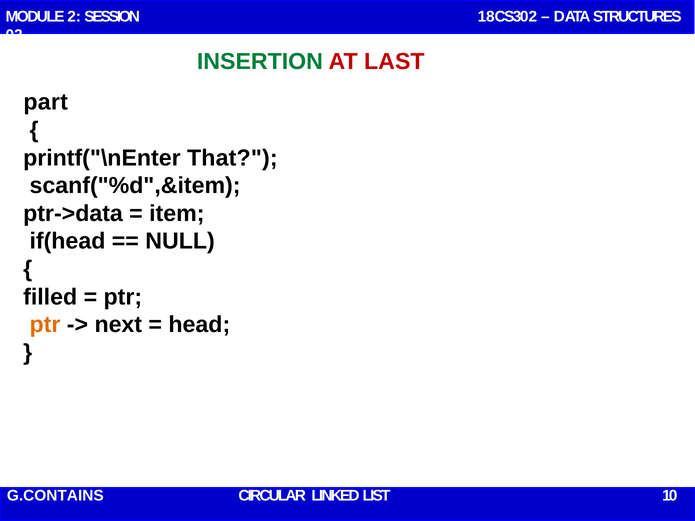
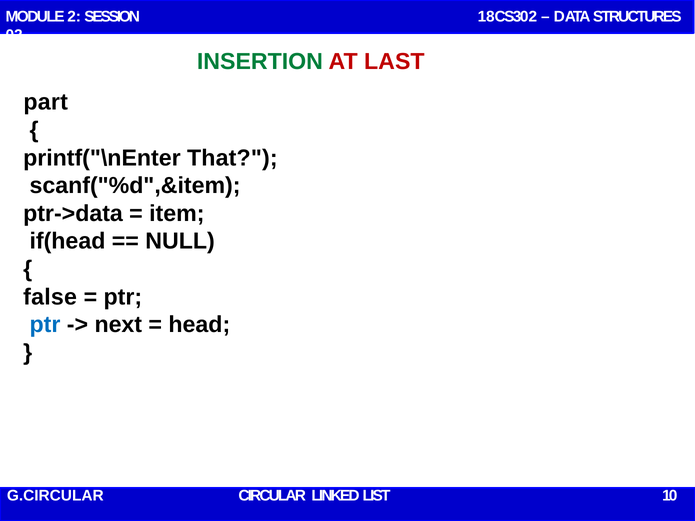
filled: filled -> false
ptr at (45, 325) colour: orange -> blue
G.CONTAINS: G.CONTAINS -> G.CIRCULAR
